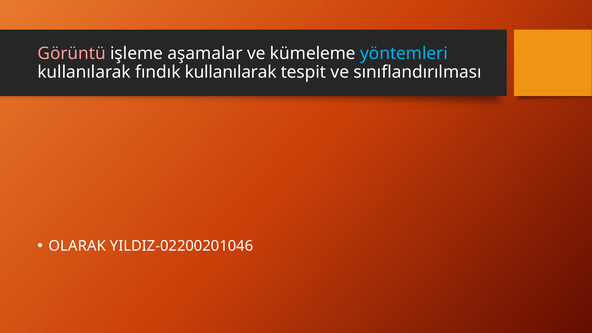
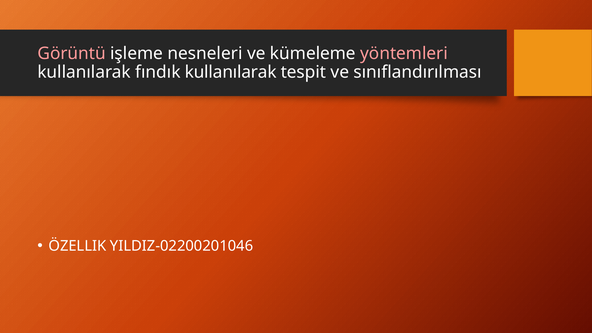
aşamalar: aşamalar -> nesneleri
yöntemleri colour: light blue -> pink
OLARAK: OLARAK -> ÖZELLIK
